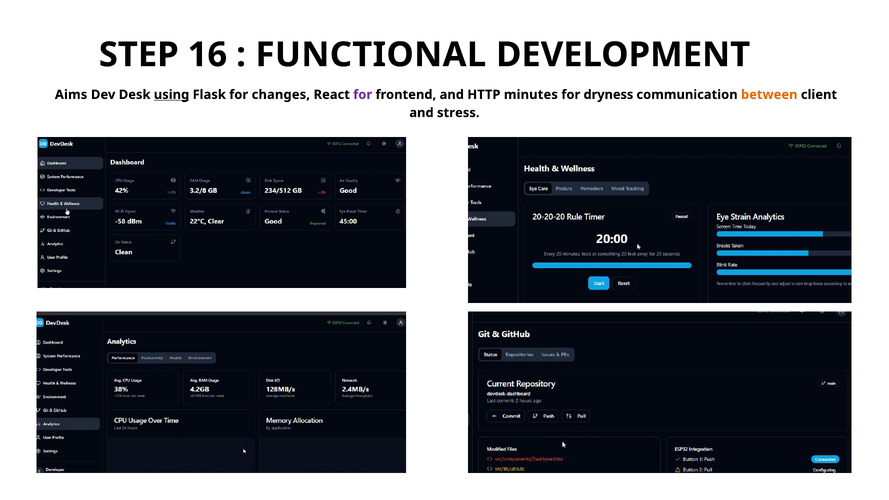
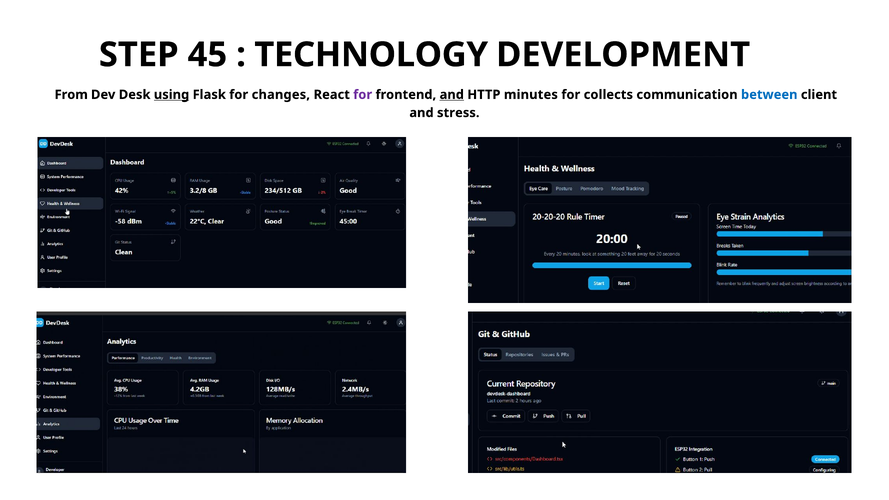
16: 16 -> 45
FUNCTIONAL: FUNCTIONAL -> TECHNOLOGY
Aims: Aims -> From
and at (452, 95) underline: none -> present
dryness: dryness -> collects
between colour: orange -> blue
